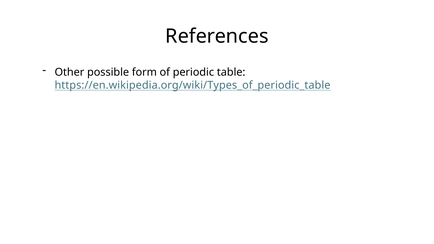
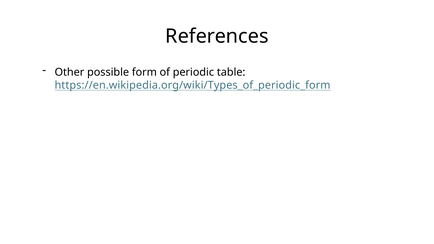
https://en.wikipedia.org/wiki/Types_of_periodic_table: https://en.wikipedia.org/wiki/Types_of_periodic_table -> https://en.wikipedia.org/wiki/Types_of_periodic_form
